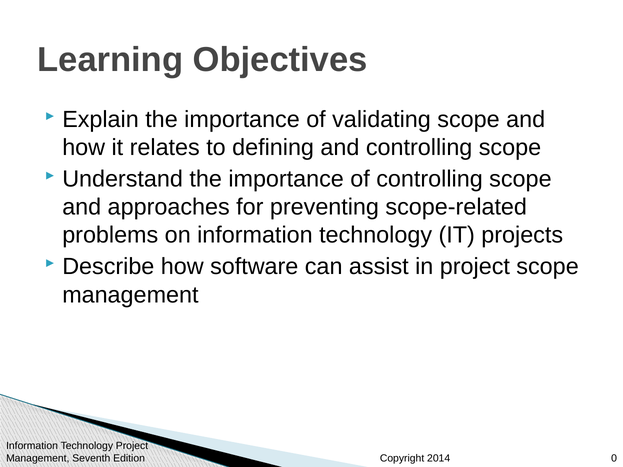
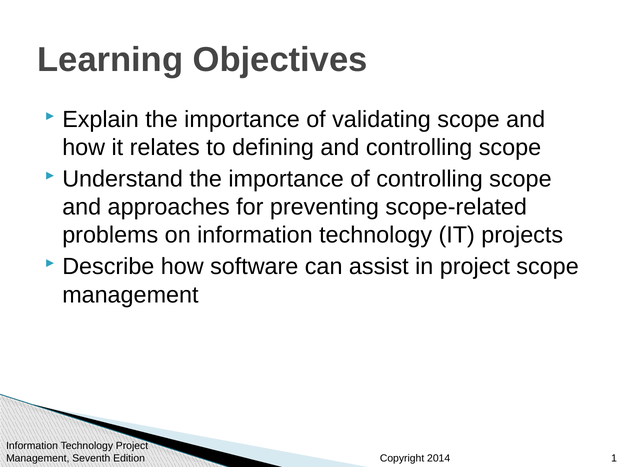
0: 0 -> 1
